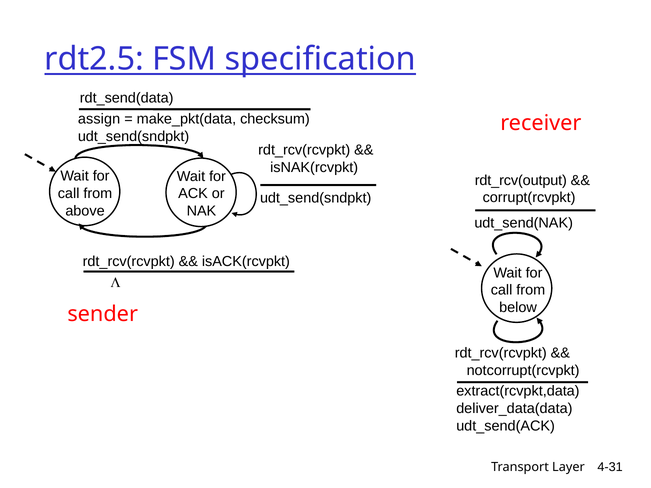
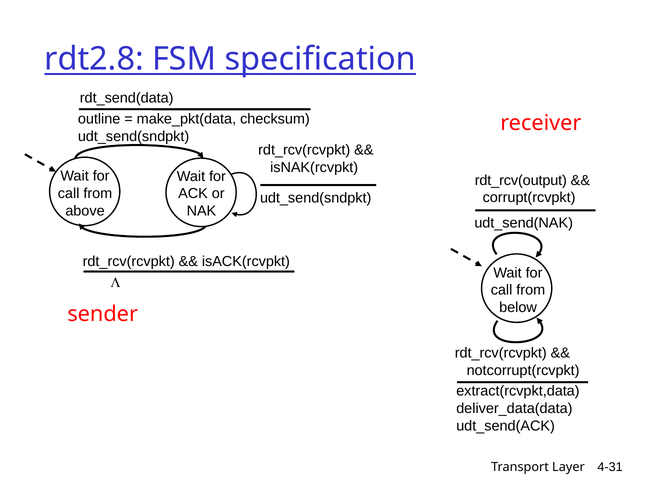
rdt2.5: rdt2.5 -> rdt2.8
assign: assign -> outline
